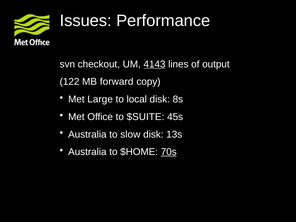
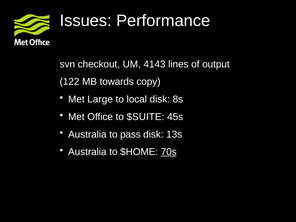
4143 underline: present -> none
forward: forward -> towards
slow: slow -> pass
